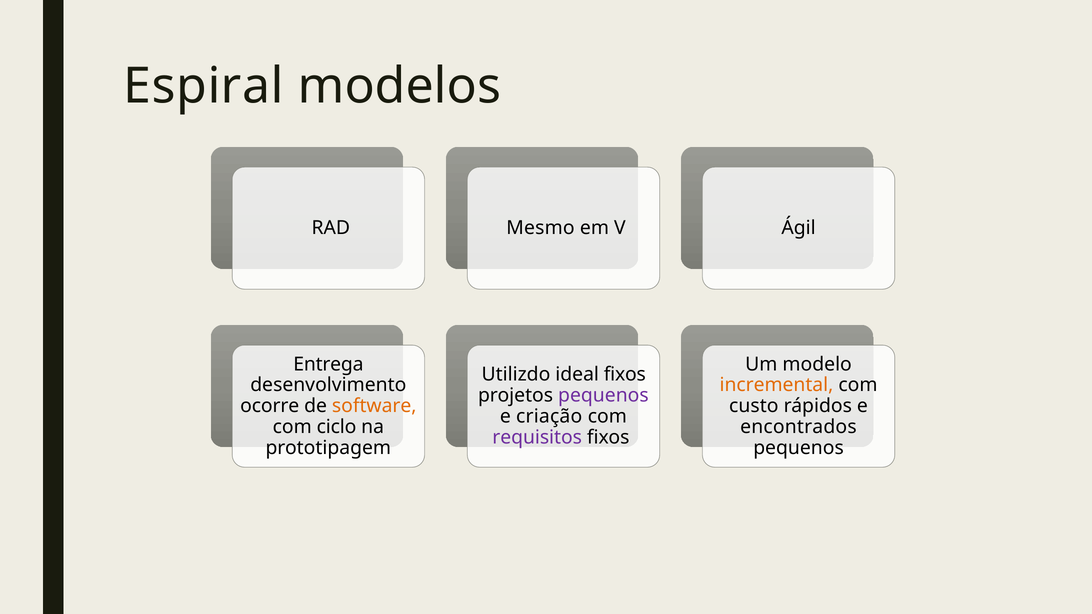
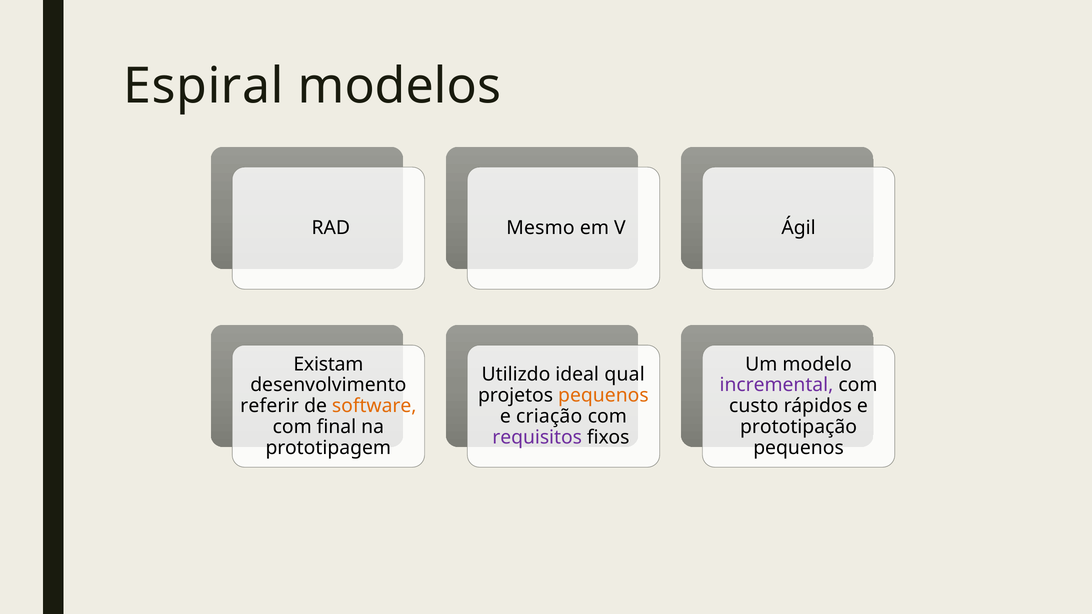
Entrega: Entrega -> Existam
ideal fixos: fixos -> qual
incremental colour: orange -> purple
pequenos at (603, 396) colour: purple -> orange
ocorre: ocorre -> referir
ciclo: ciclo -> final
encontrados: encontrados -> prototipação
